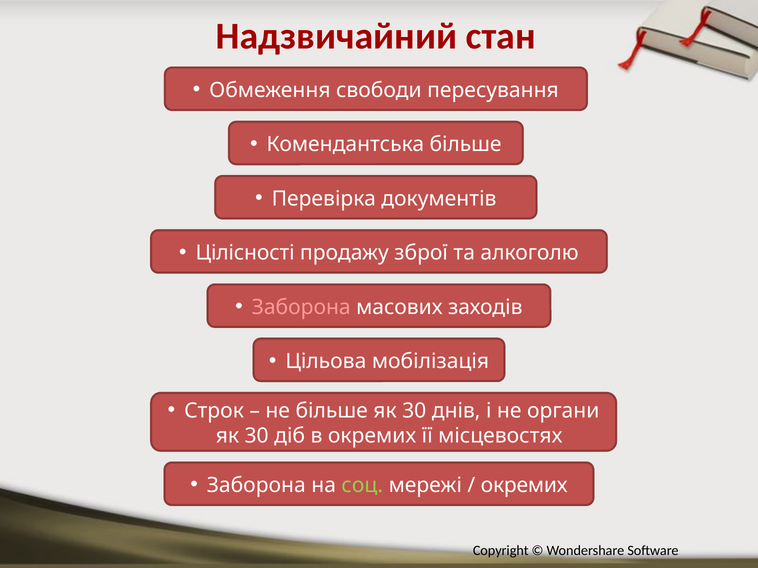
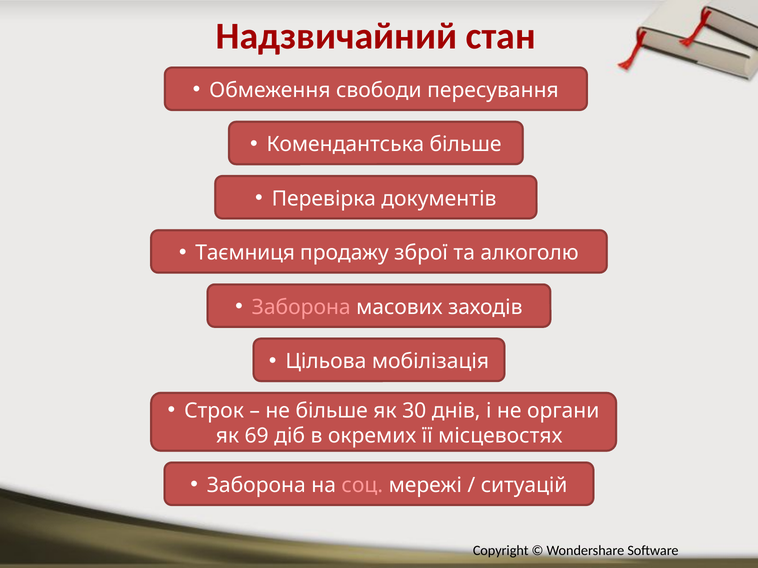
Цілісності: Цілісності -> Таємниця
30 at (257, 436): 30 -> 69
соц colour: light green -> pink
окремих at (524, 486): окремих -> ситуацій
